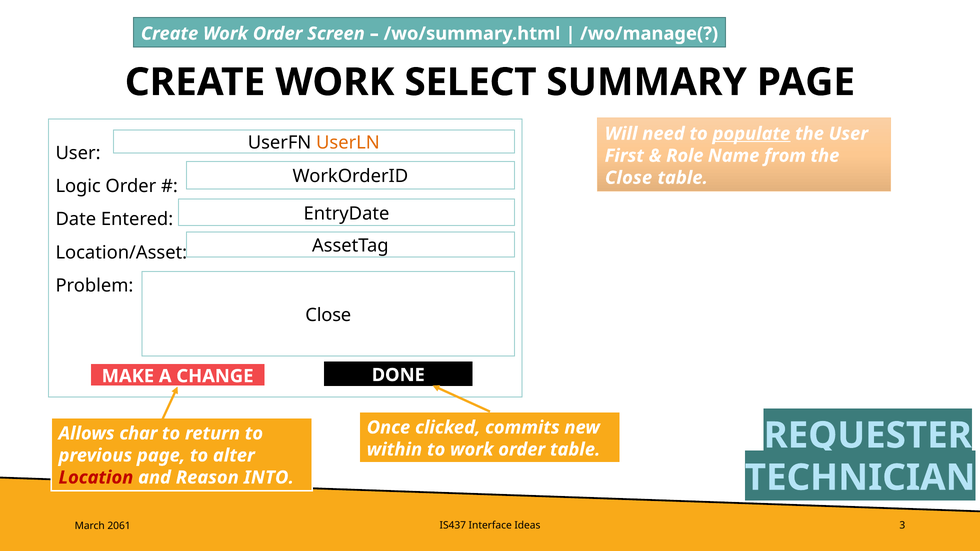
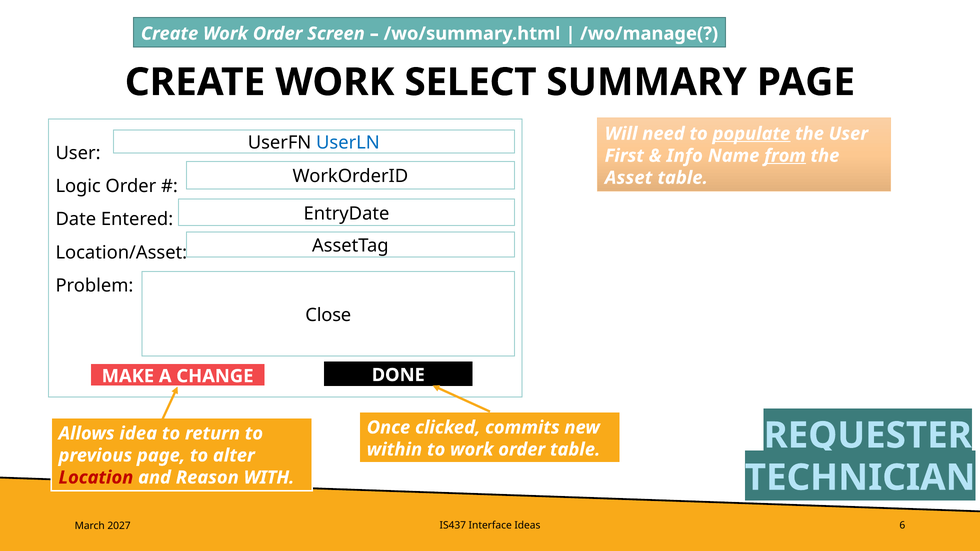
UserLN colour: orange -> blue
Role: Role -> Info
from underline: none -> present
Close at (629, 178): Close -> Asset
char: char -> idea
INTO: INTO -> WITH
3: 3 -> 6
2061: 2061 -> 2027
